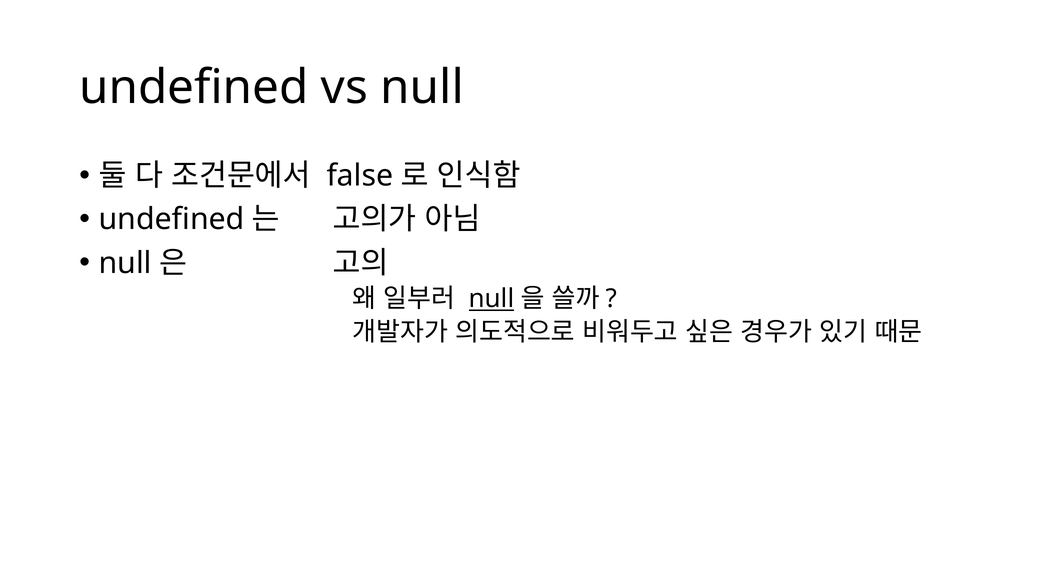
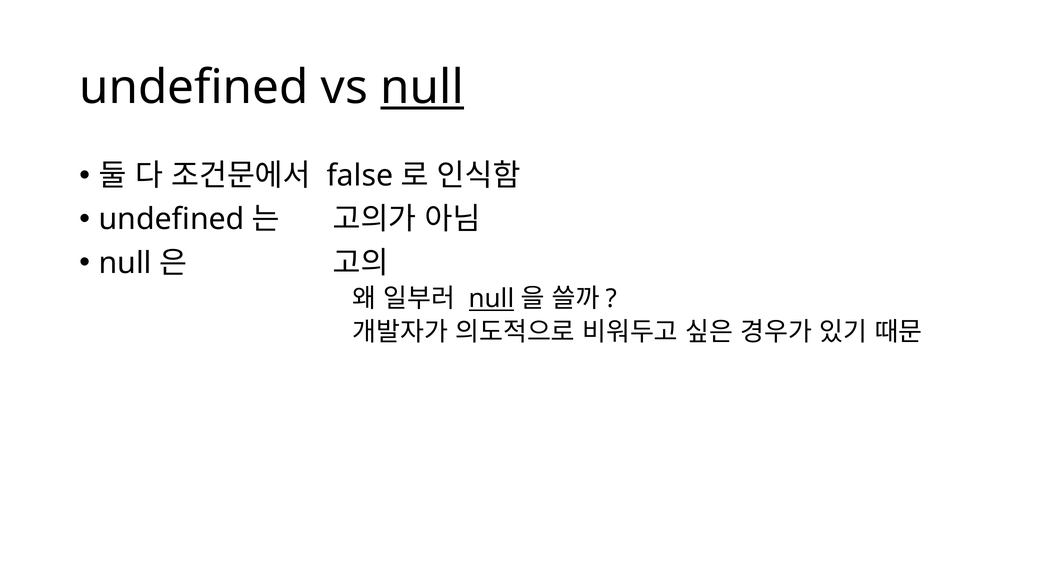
null at (422, 87) underline: none -> present
